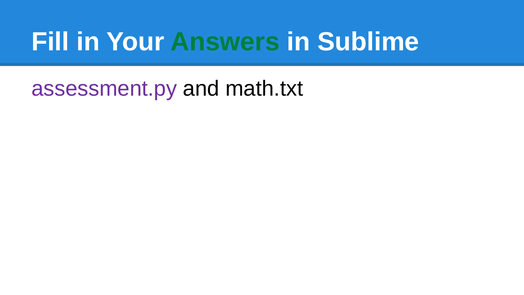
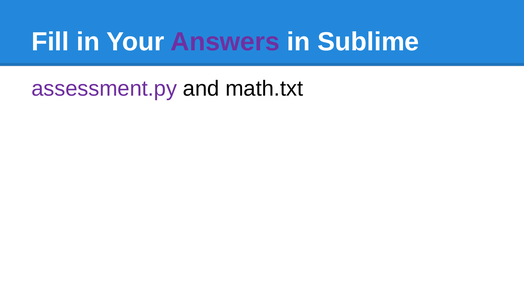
Answers colour: green -> purple
